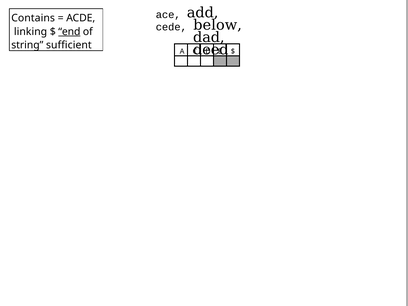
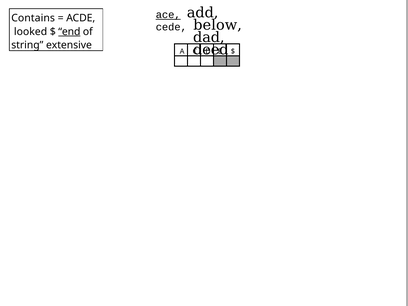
ace underline: none -> present
linking: linking -> looked
sufficient: sufficient -> extensive
